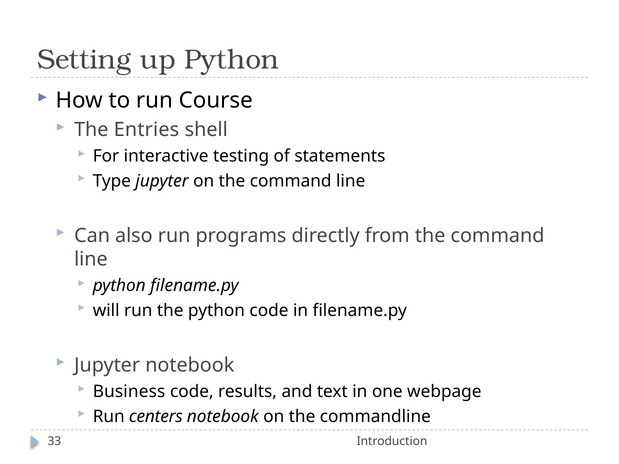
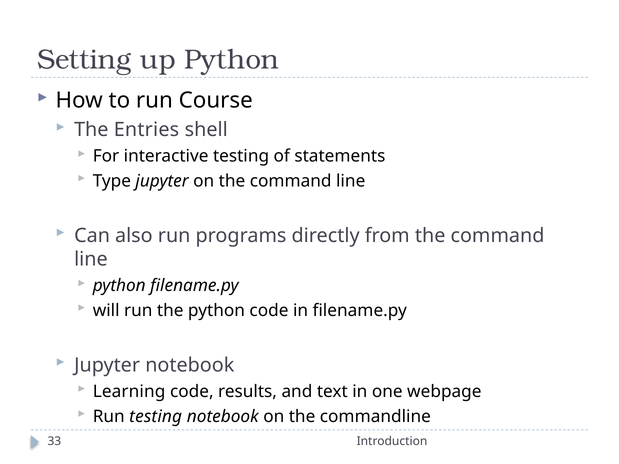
Business: Business -> Learning
Run centers: centers -> testing
